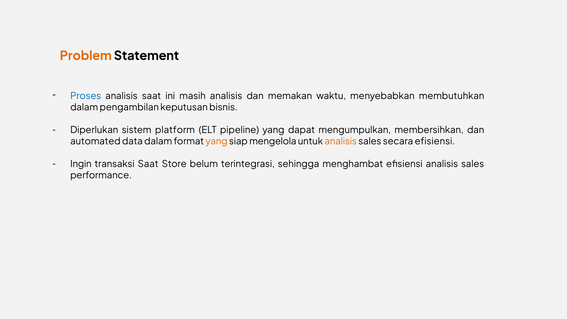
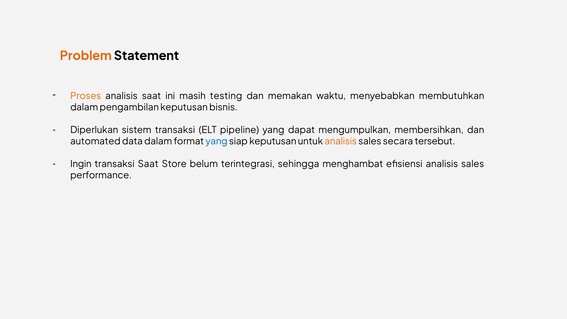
Proses colour: blue -> orange
masih analisis: analisis -> testing
sistem platform: platform -> transaksi
yang at (217, 141) colour: orange -> blue
siap mengelola: mengelola -> keputusan
secara efisiensi: efisiensi -> tersebut
